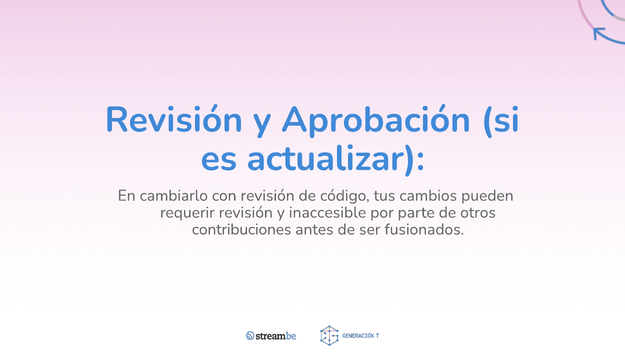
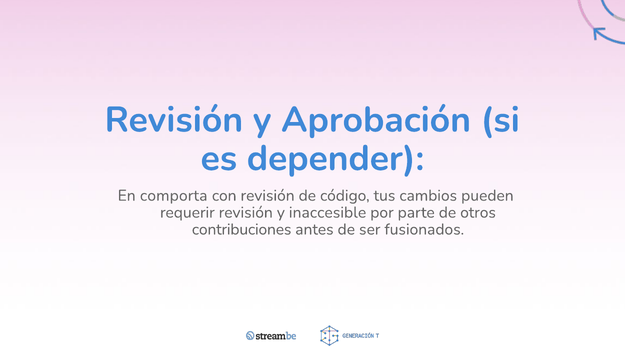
actualizar: actualizar -> depender
cambiarlo: cambiarlo -> comporta
